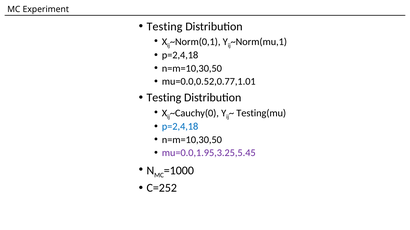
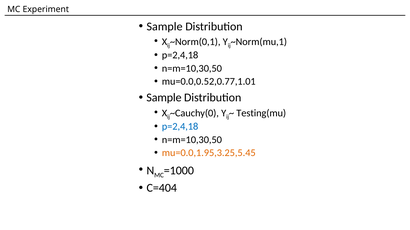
Testing at (165, 26): Testing -> Sample
Testing at (164, 98): Testing -> Sample
mu=0.0,1.95,3.25,5.45 colour: purple -> orange
C=252: C=252 -> C=404
